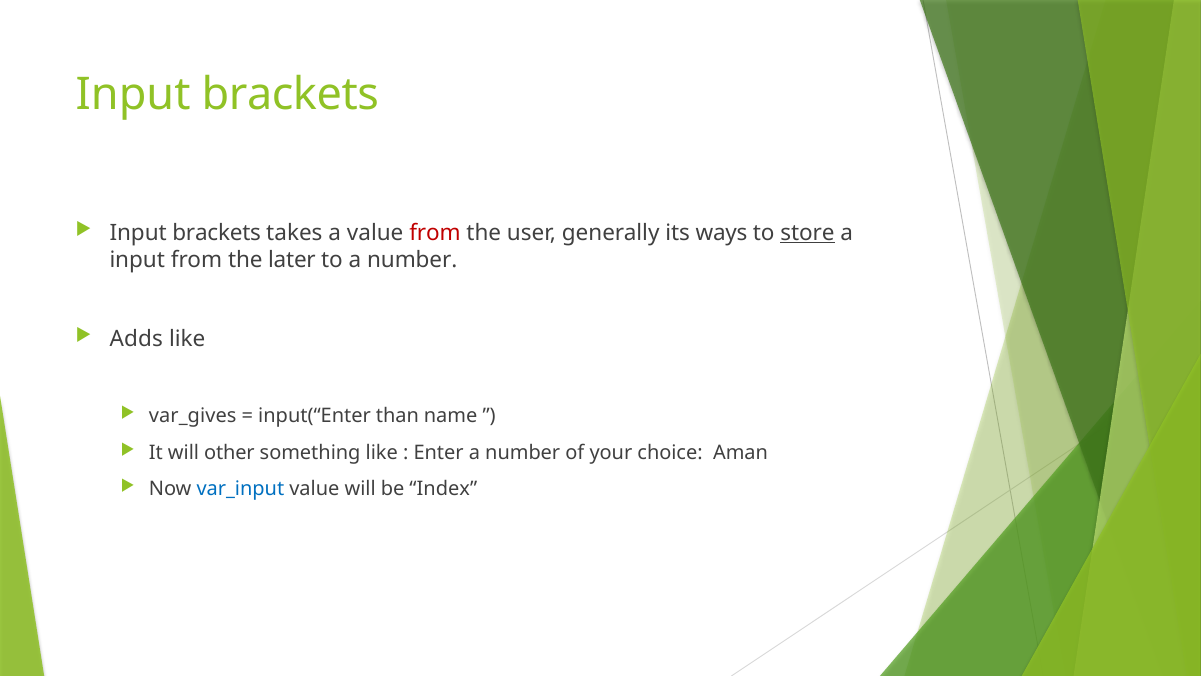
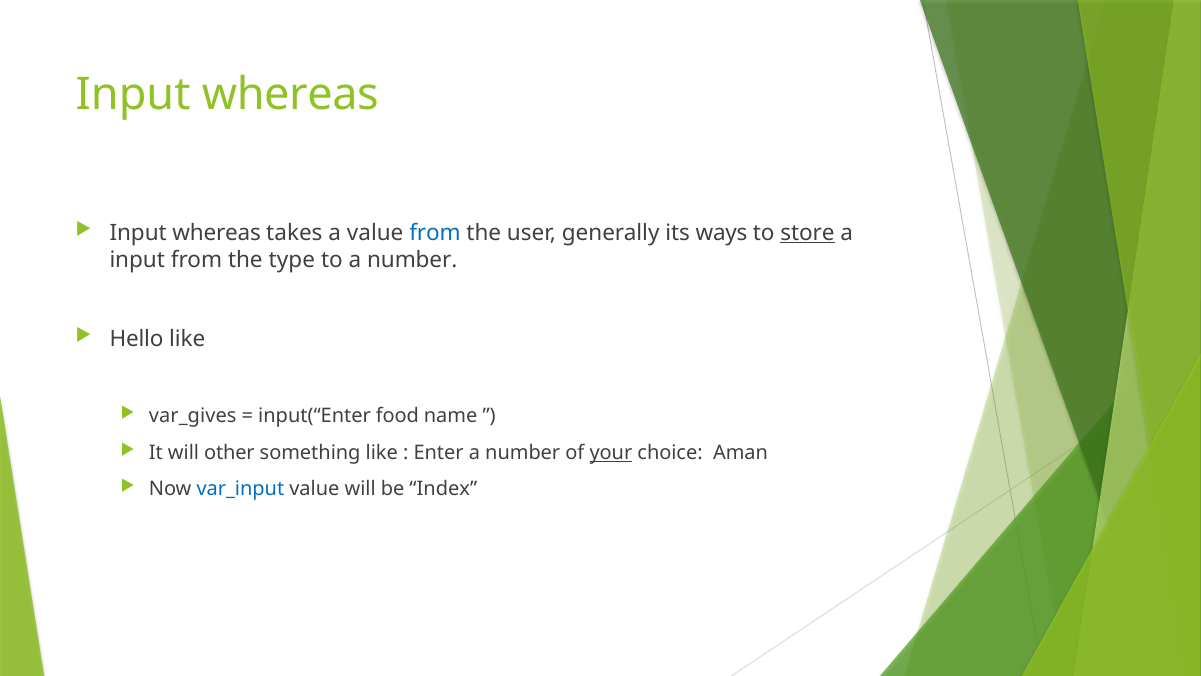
brackets at (290, 95): brackets -> whereas
brackets at (217, 232): brackets -> whereas
from at (435, 232) colour: red -> blue
later: later -> type
Adds: Adds -> Hello
than: than -> food
your underline: none -> present
